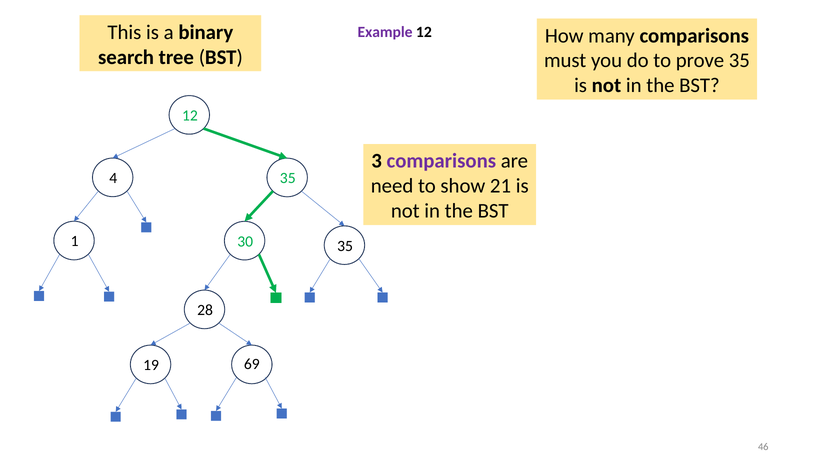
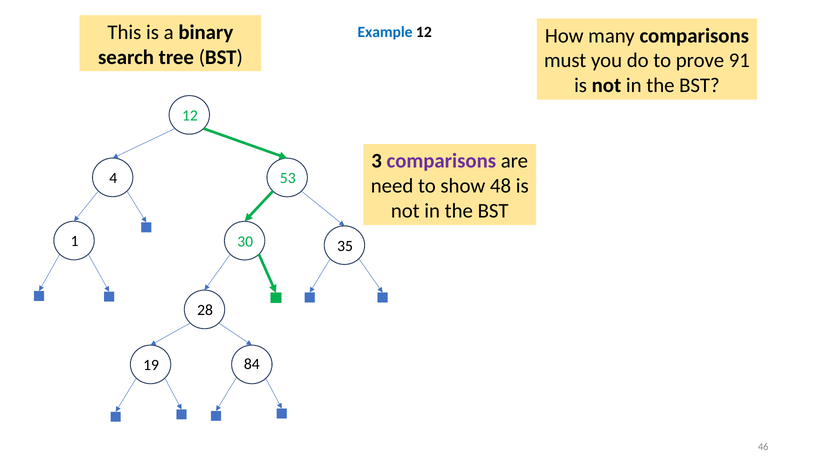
Example colour: purple -> blue
prove 35: 35 -> 91
4 35: 35 -> 53
21: 21 -> 48
69: 69 -> 84
